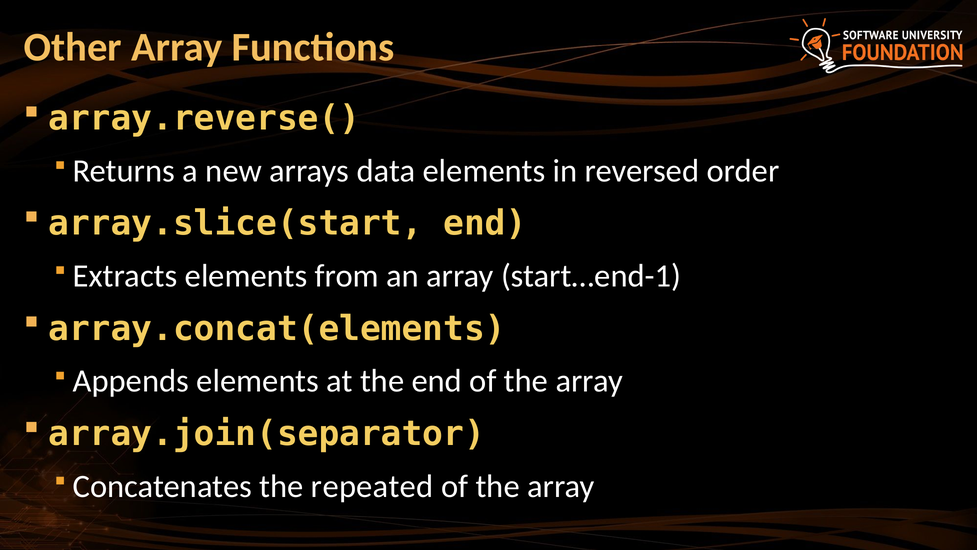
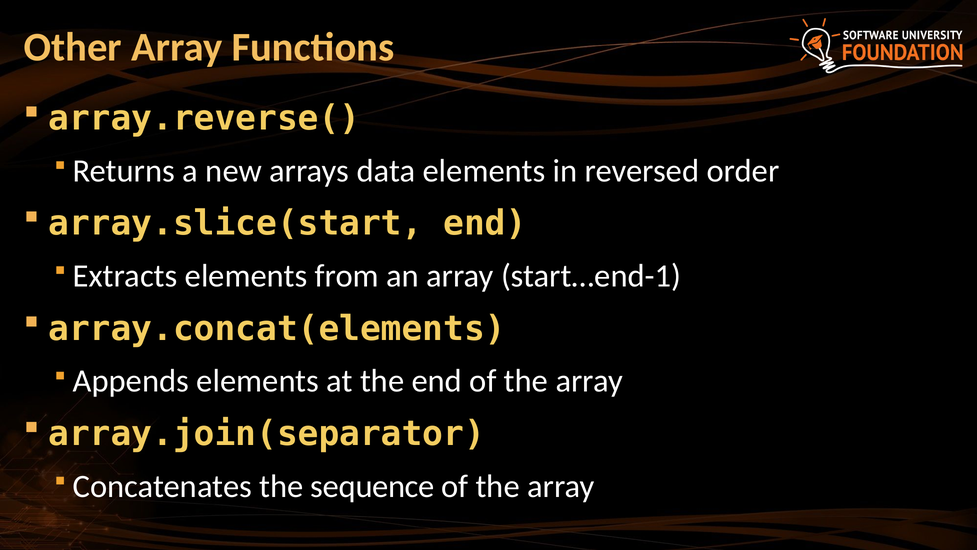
repeated: repeated -> sequence
